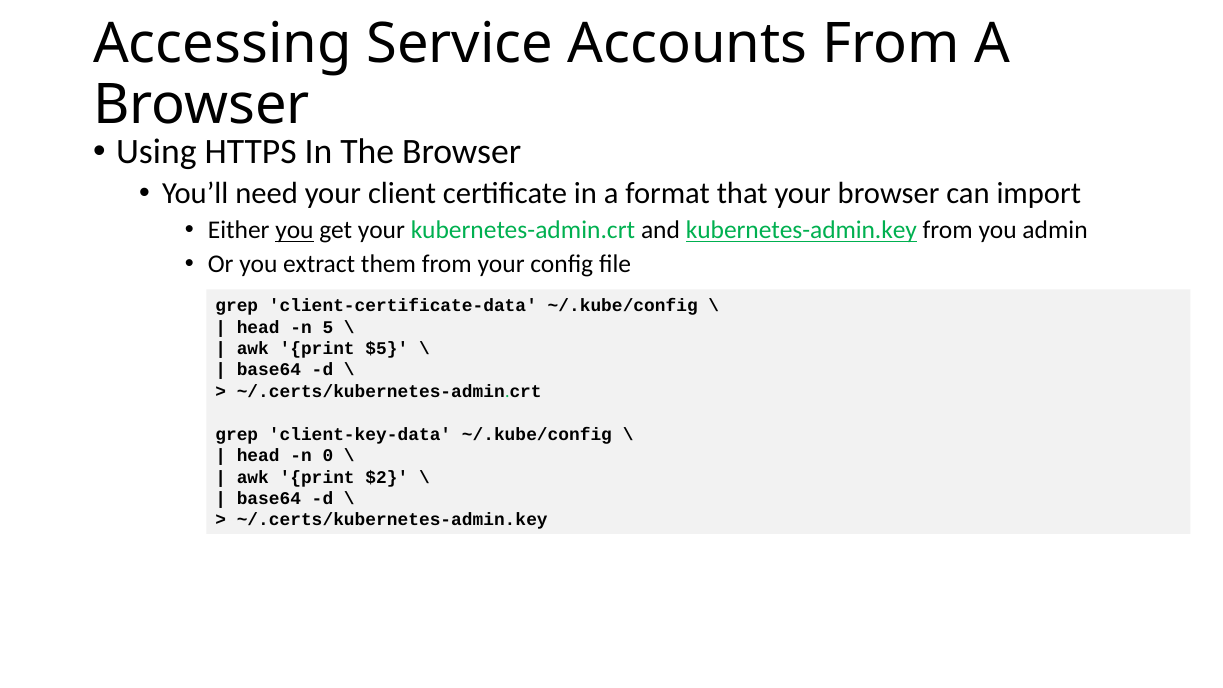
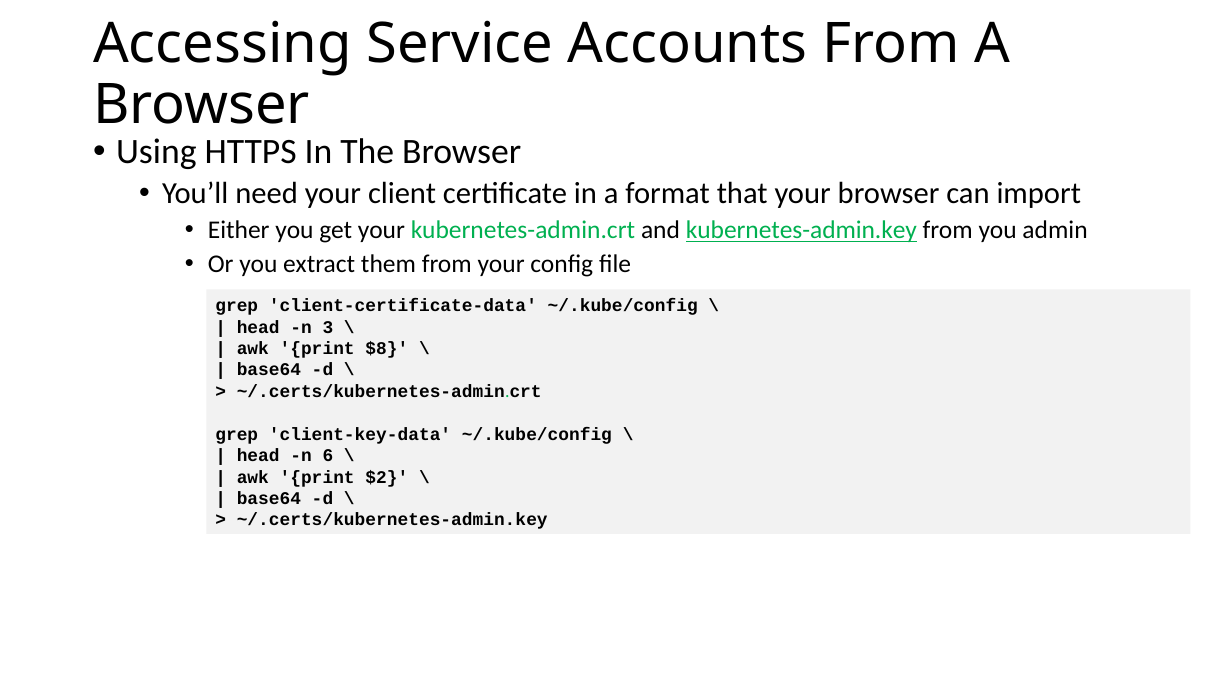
you at (294, 230) underline: present -> none
5: 5 -> 3
$5: $5 -> $8
0: 0 -> 6
